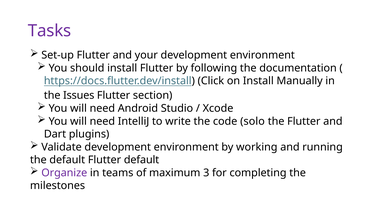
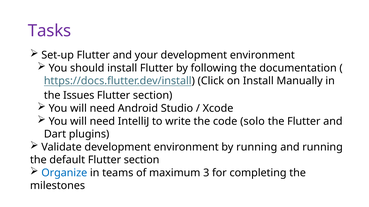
by working: working -> running
default Flutter default: default -> section
Organize colour: purple -> blue
